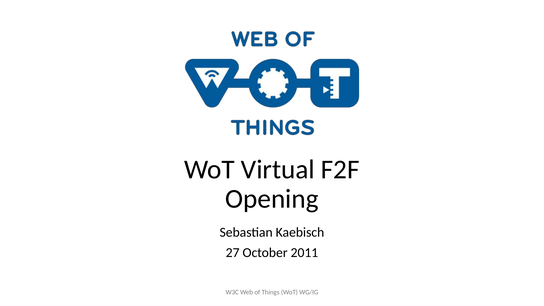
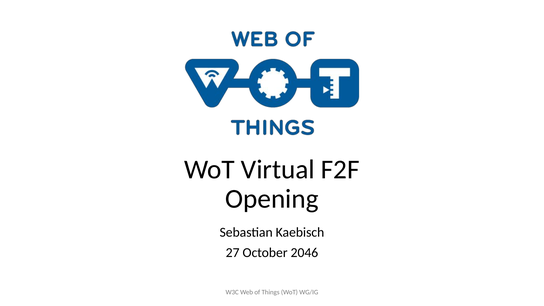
2011: 2011 -> 2046
